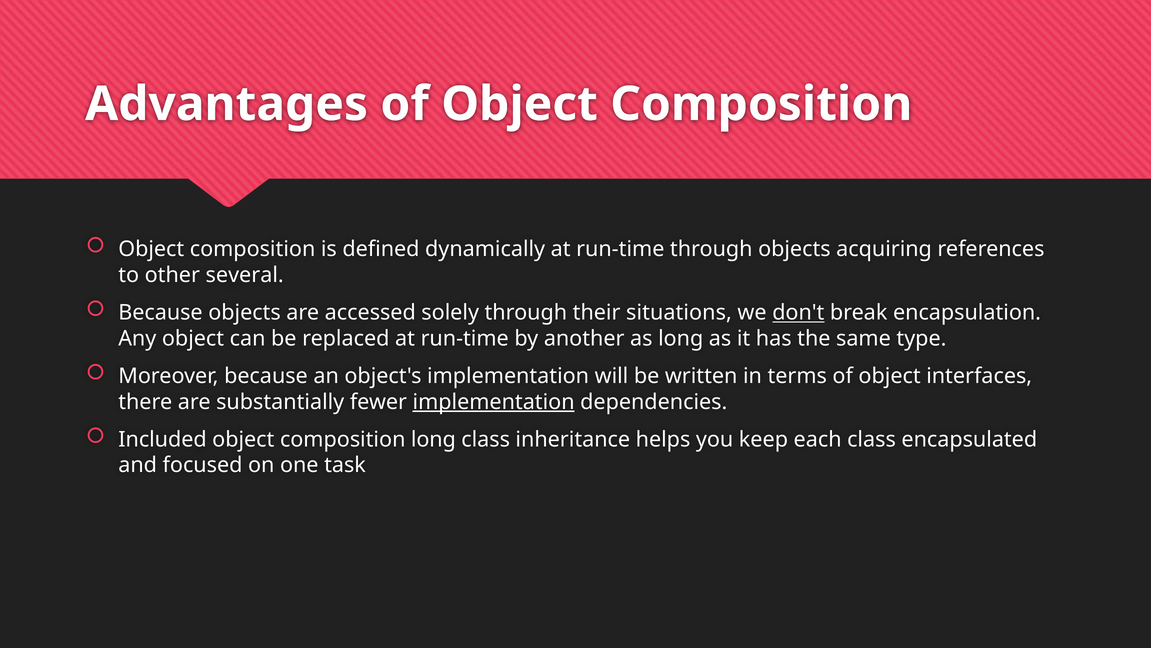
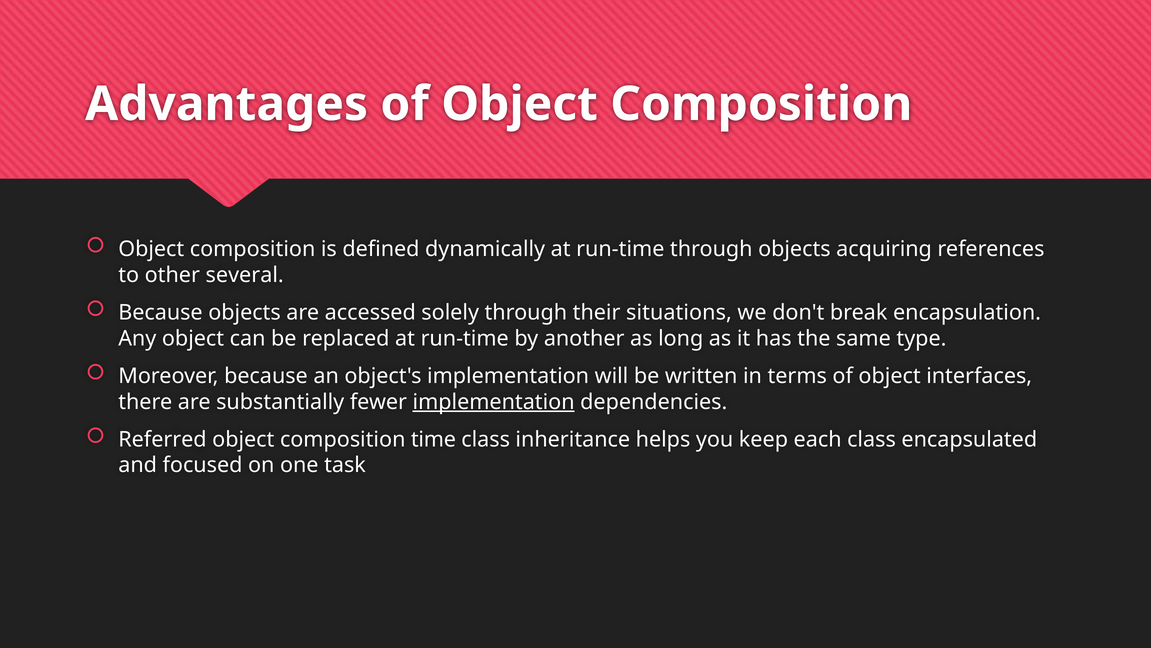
don't underline: present -> none
Included: Included -> Referred
composition long: long -> time
